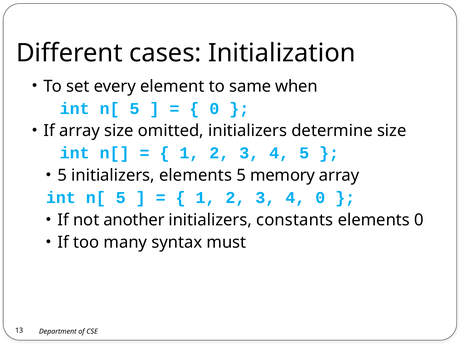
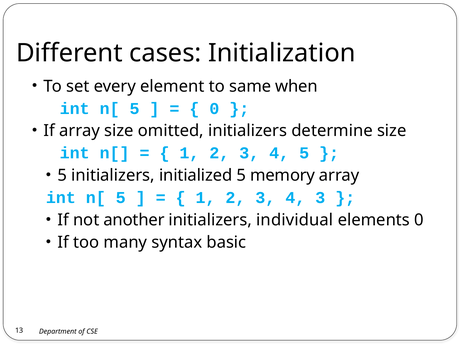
initializers elements: elements -> initialized
4 0: 0 -> 3
constants: constants -> individual
must: must -> basic
